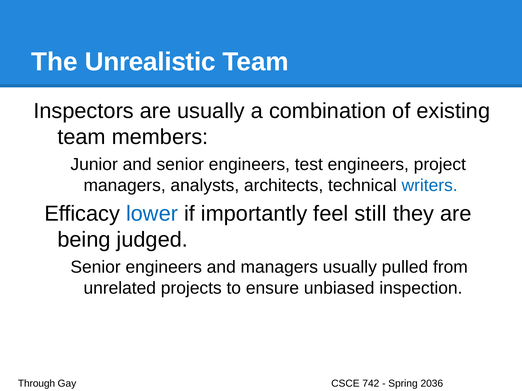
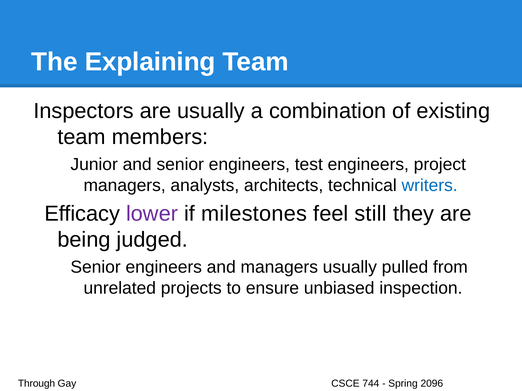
Unrealistic: Unrealistic -> Explaining
lower colour: blue -> purple
importantly: importantly -> milestones
742: 742 -> 744
2036: 2036 -> 2096
